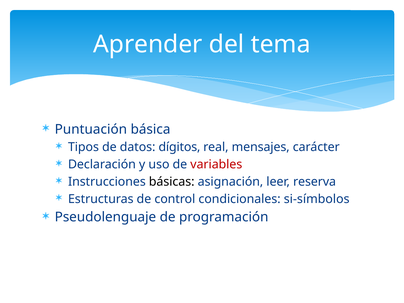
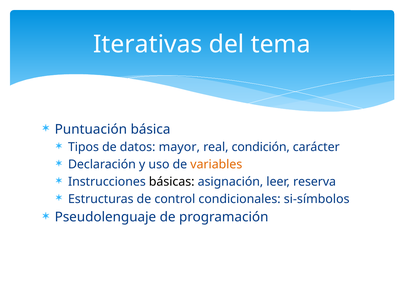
Aprender: Aprender -> Iterativas
dígitos: dígitos -> mayor
mensajes: mensajes -> condición
variables colour: red -> orange
